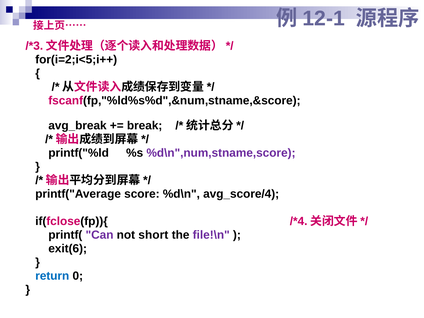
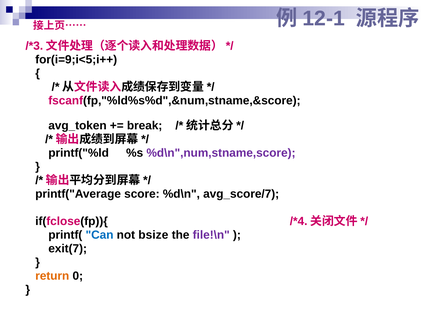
for(i=2;i<5;i++: for(i=2;i<5;i++ -> for(i=9;i<5;i++
avg_break: avg_break -> avg_token
avg_score/4: avg_score/4 -> avg_score/7
Can colour: purple -> blue
short: short -> bsize
exit(6: exit(6 -> exit(7
return colour: blue -> orange
